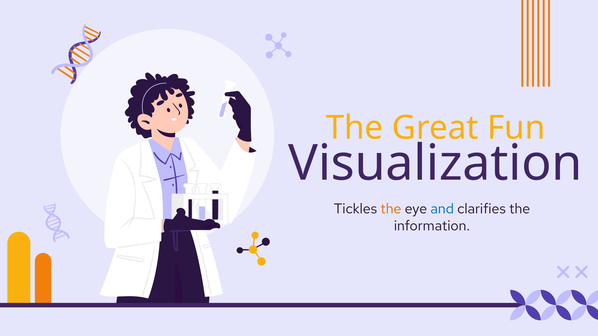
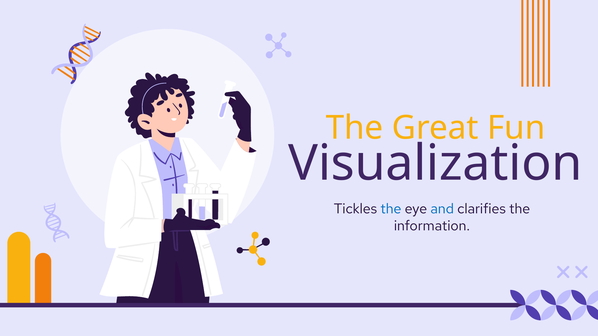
the at (391, 209) colour: orange -> blue
